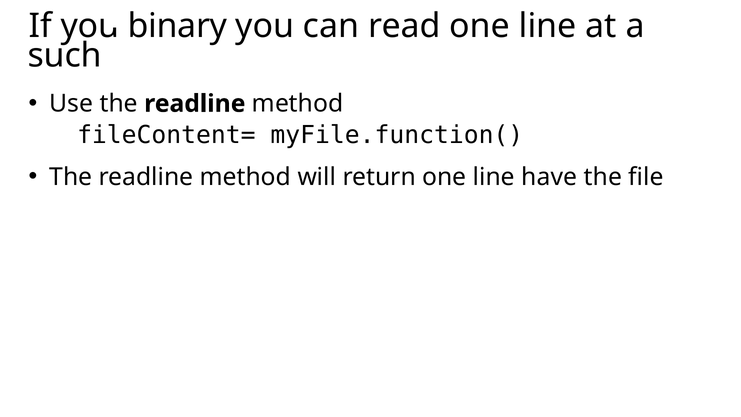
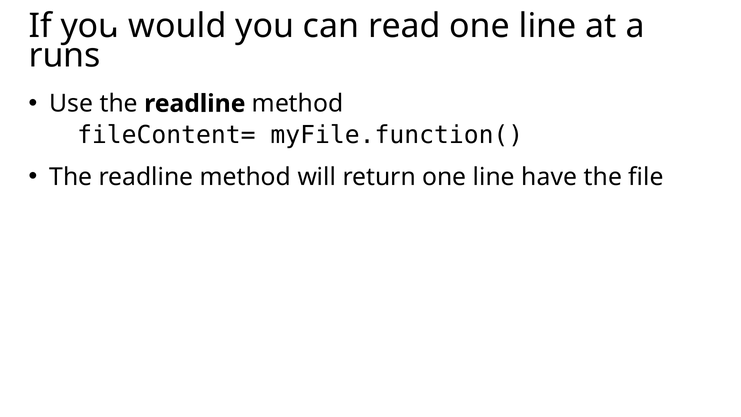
binary: binary -> would
such: such -> runs
